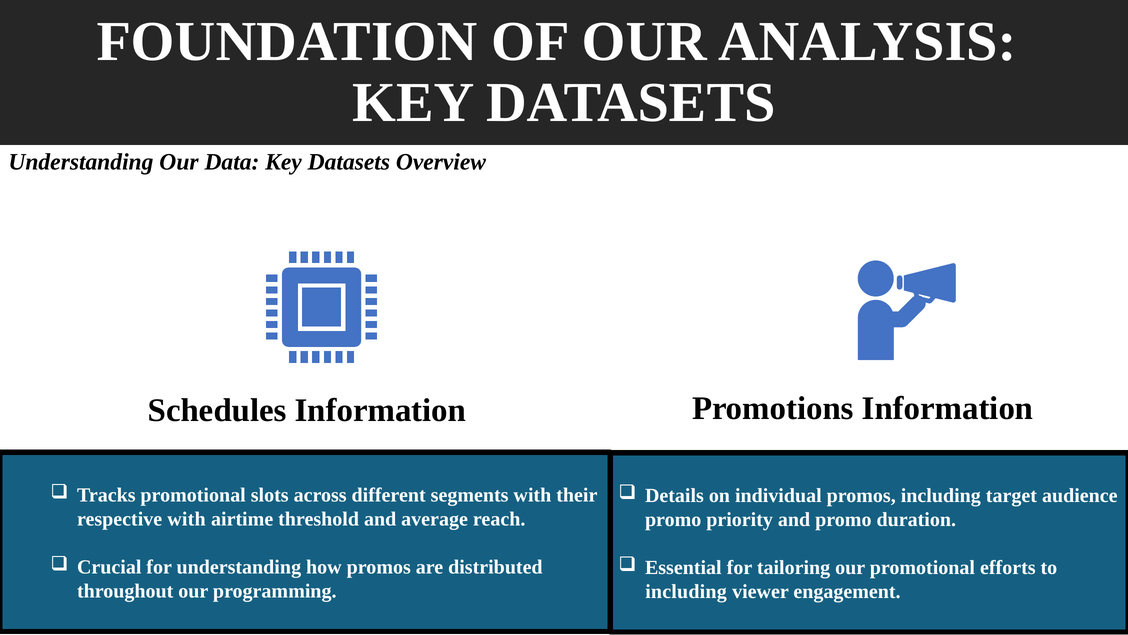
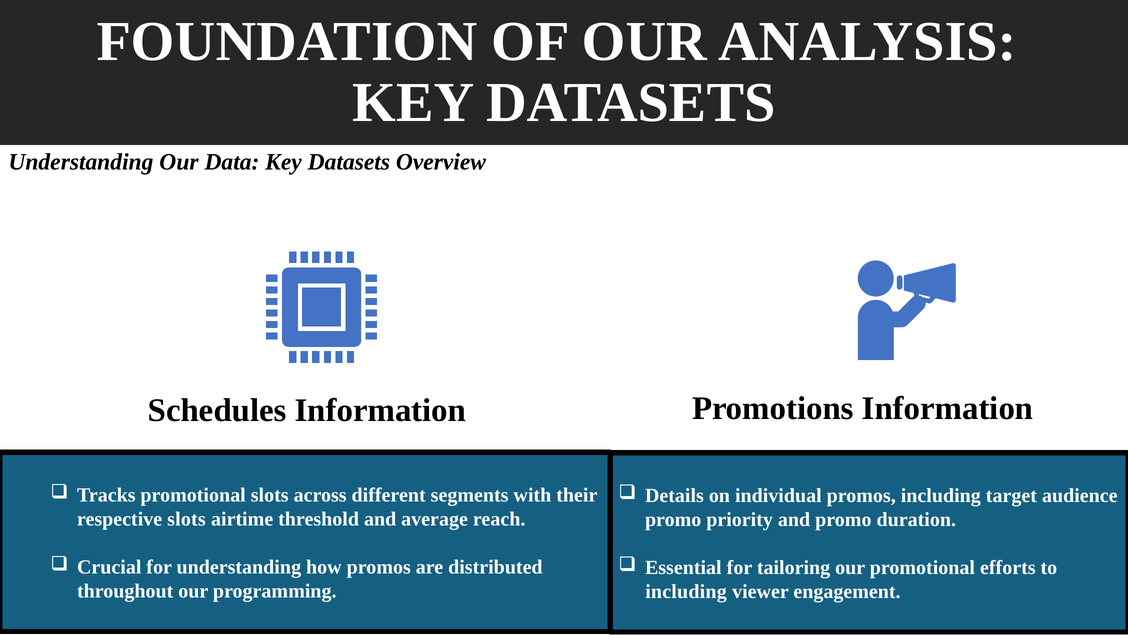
respective with: with -> slots
